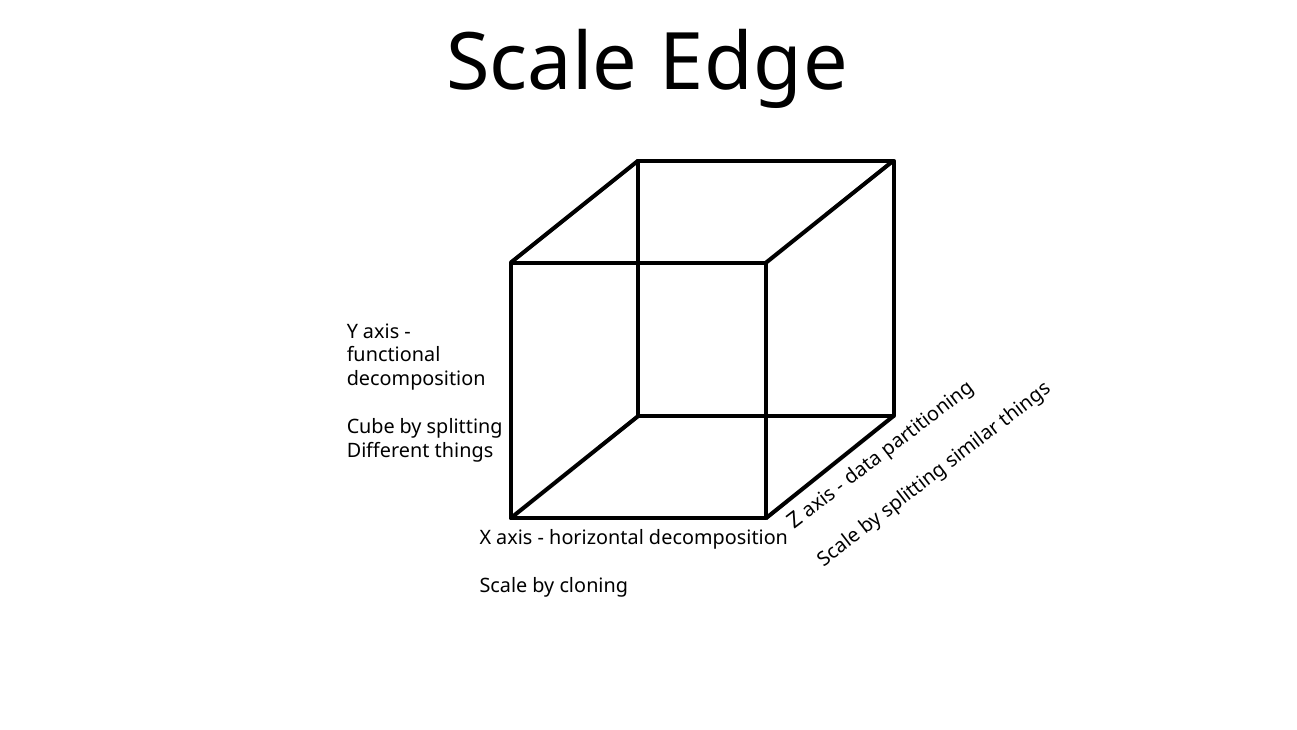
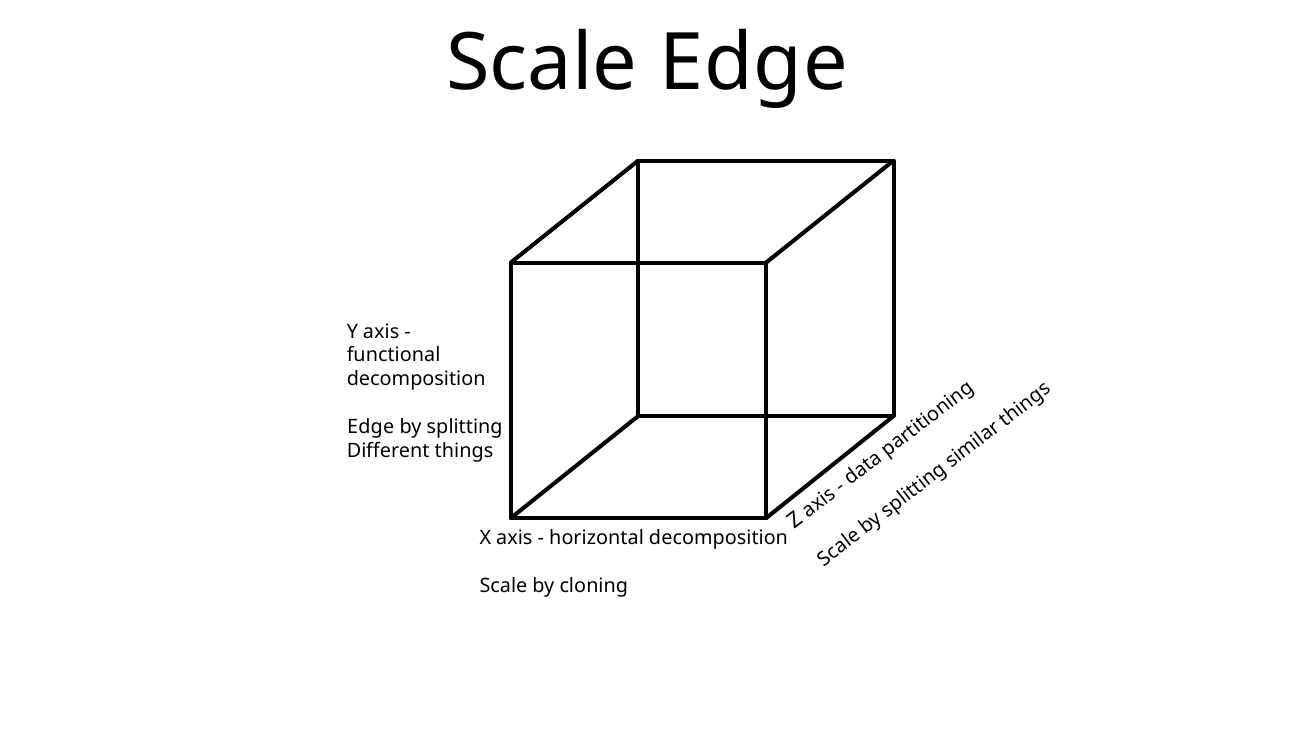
Cube at (371, 427): Cube -> Edge
